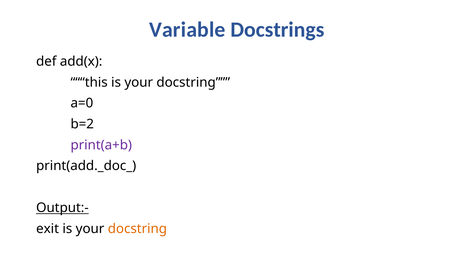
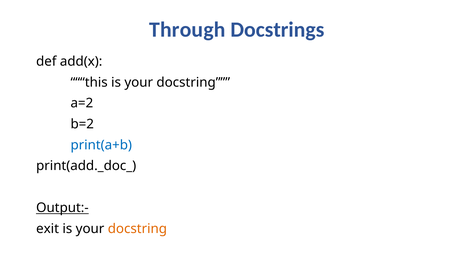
Variable: Variable -> Through
a=0: a=0 -> a=2
print(a+b colour: purple -> blue
